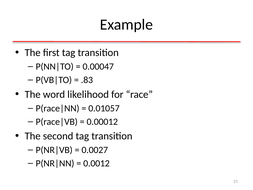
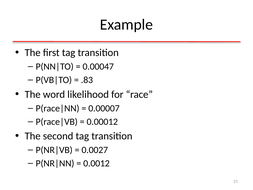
0.01057: 0.01057 -> 0.00007
